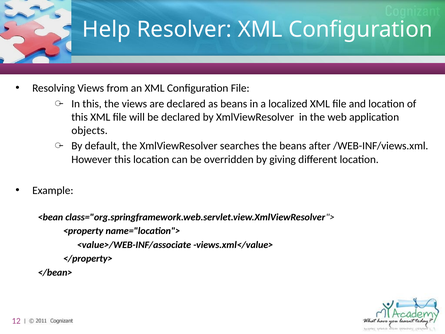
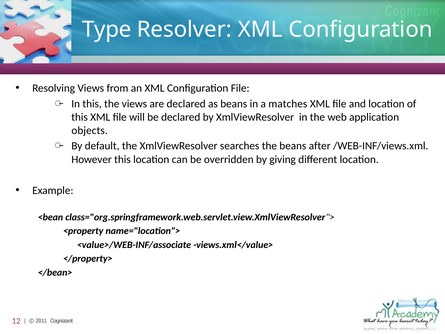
Help: Help -> Type
localized: localized -> matches
